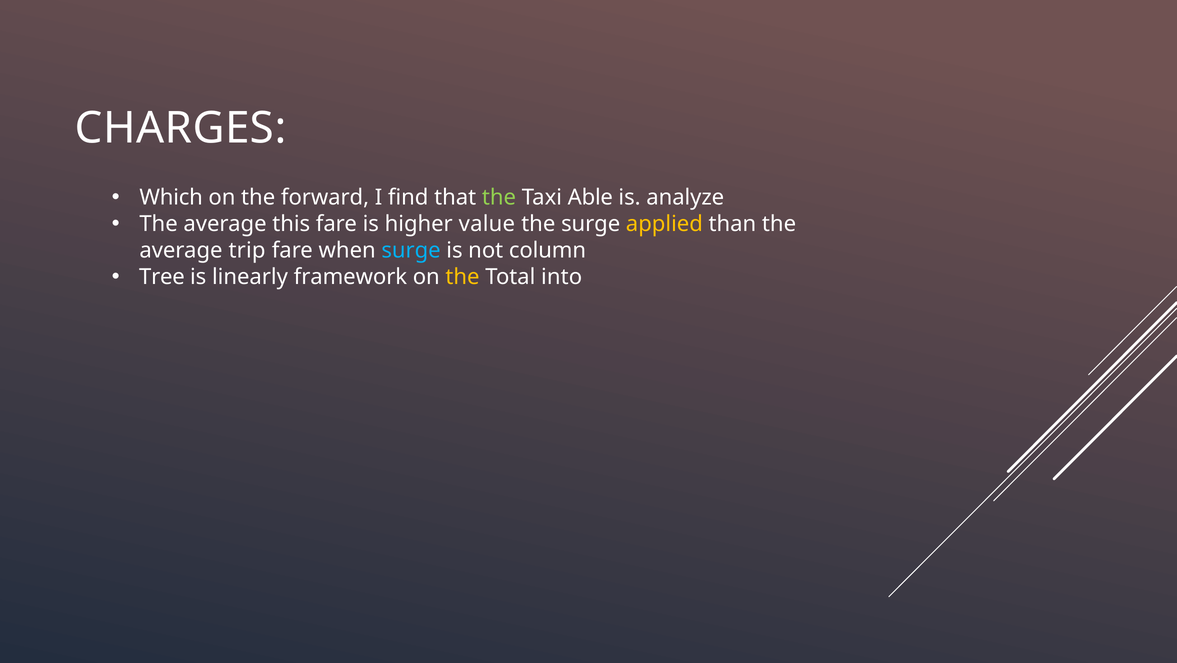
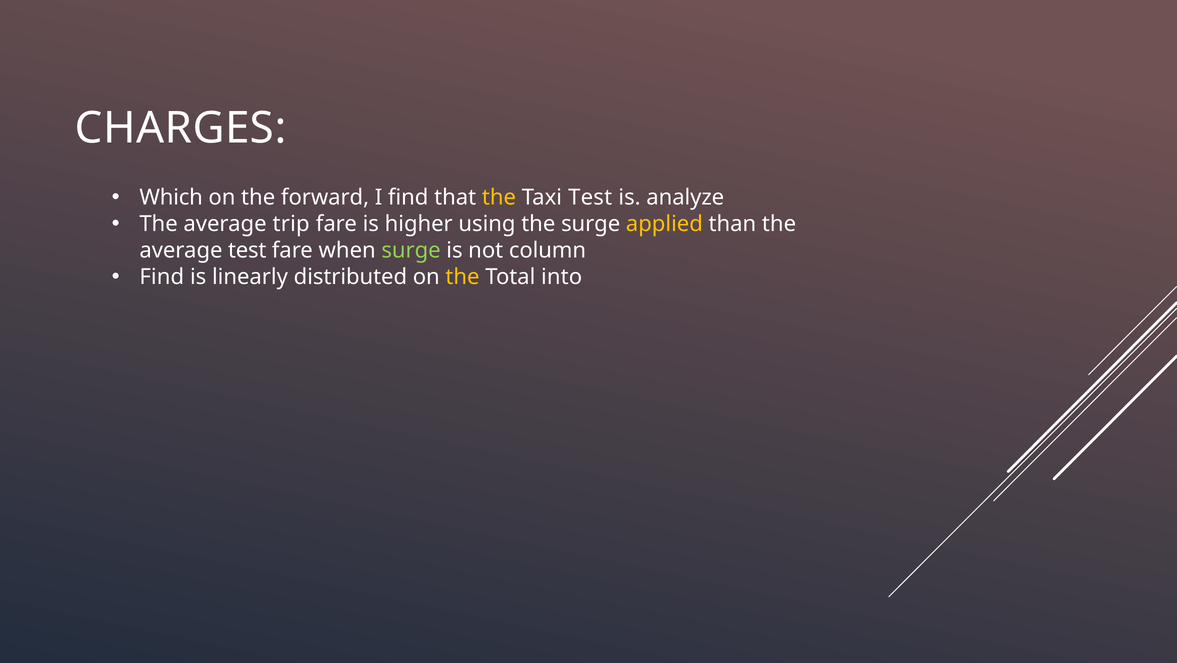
the at (499, 197) colour: light green -> yellow
Taxi Able: Able -> Test
this: this -> trip
value: value -> using
average trip: trip -> test
surge at (411, 251) colour: light blue -> light green
Tree at (162, 277): Tree -> Find
framework: framework -> distributed
